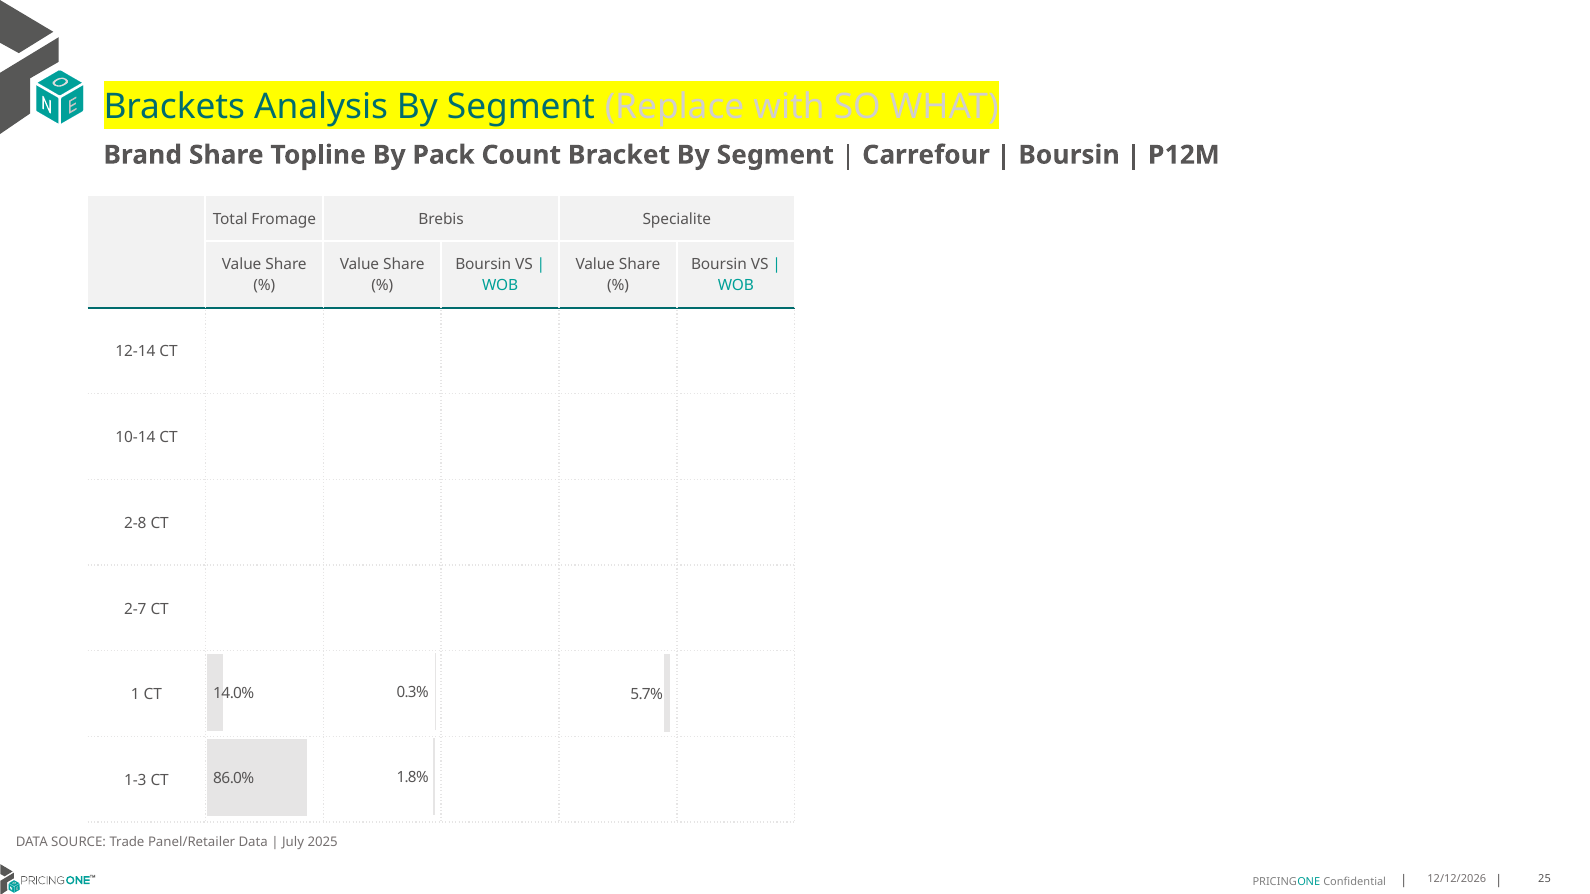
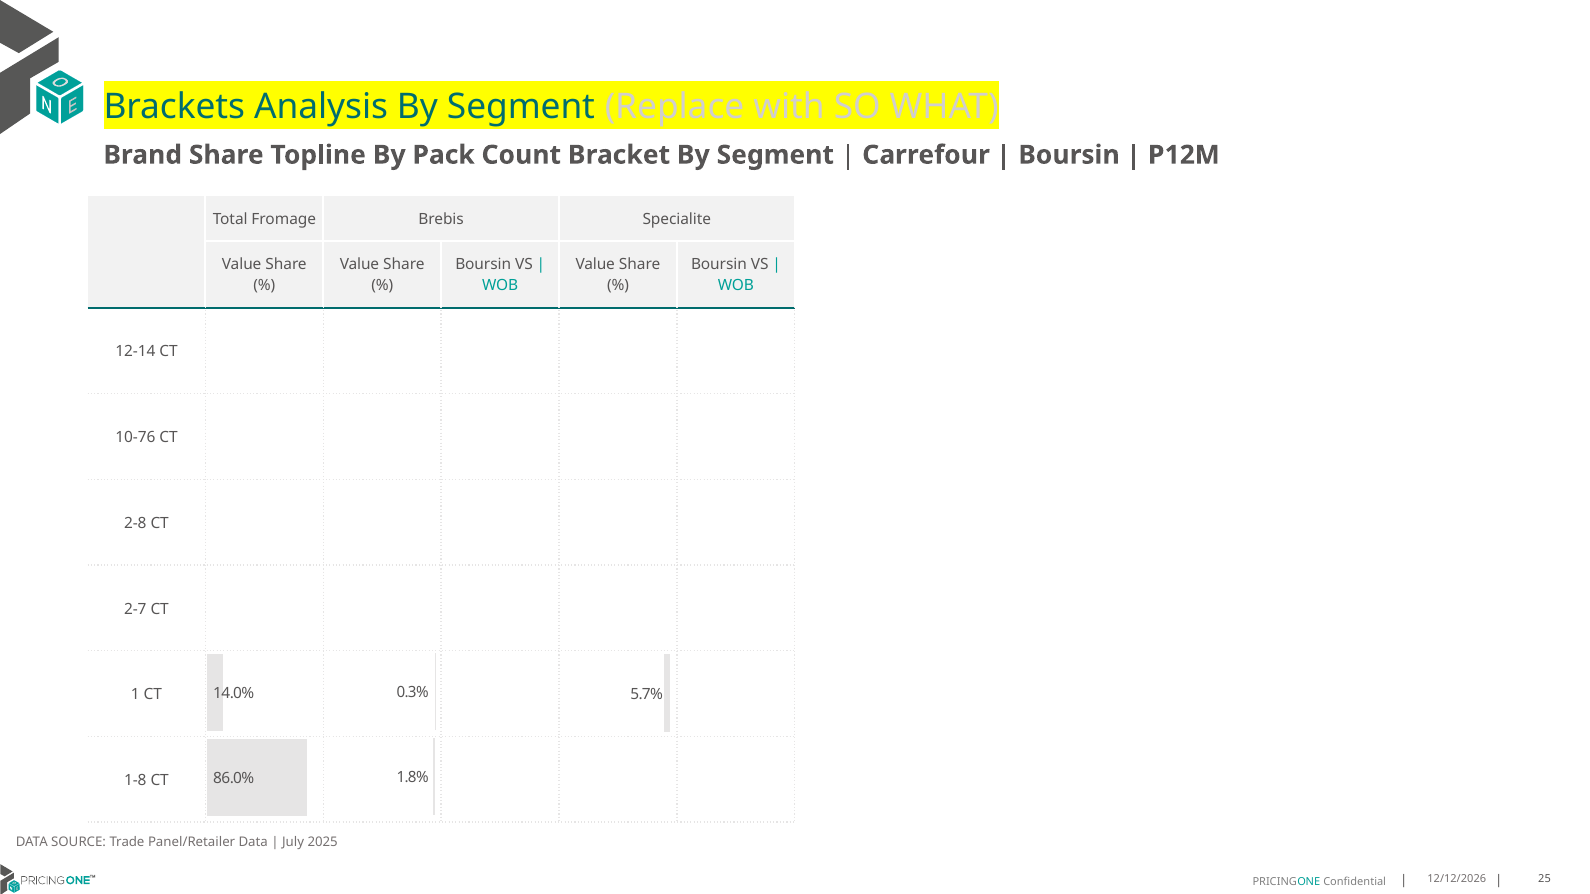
10-14: 10-14 -> 10-76
1-3: 1-3 -> 1-8
